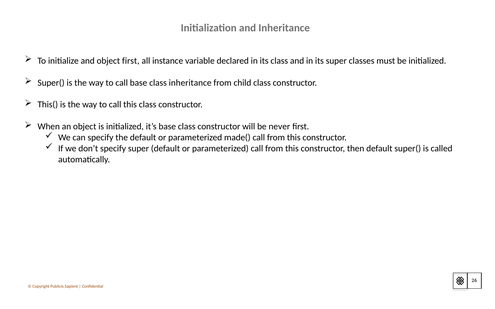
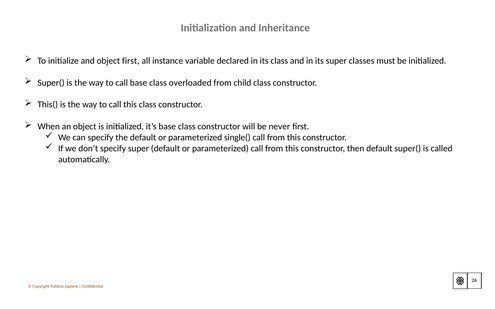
class inheritance: inheritance -> overloaded
made(: made( -> single(
